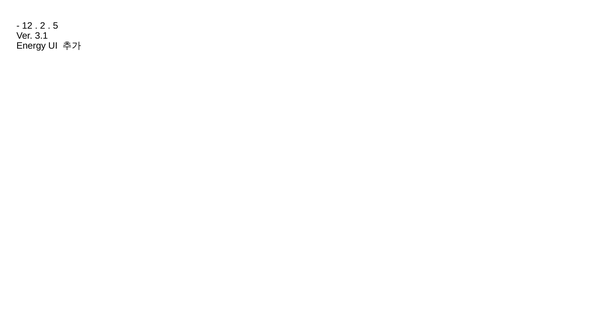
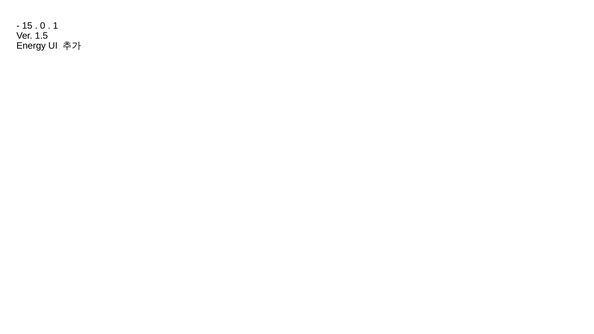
12: 12 -> 15
2: 2 -> 0
5: 5 -> 1
3.1: 3.1 -> 1.5
